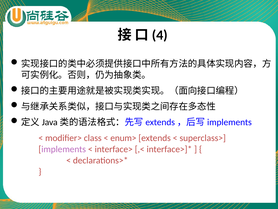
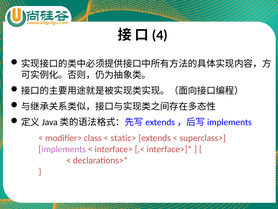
enum>: enum> -> static>
